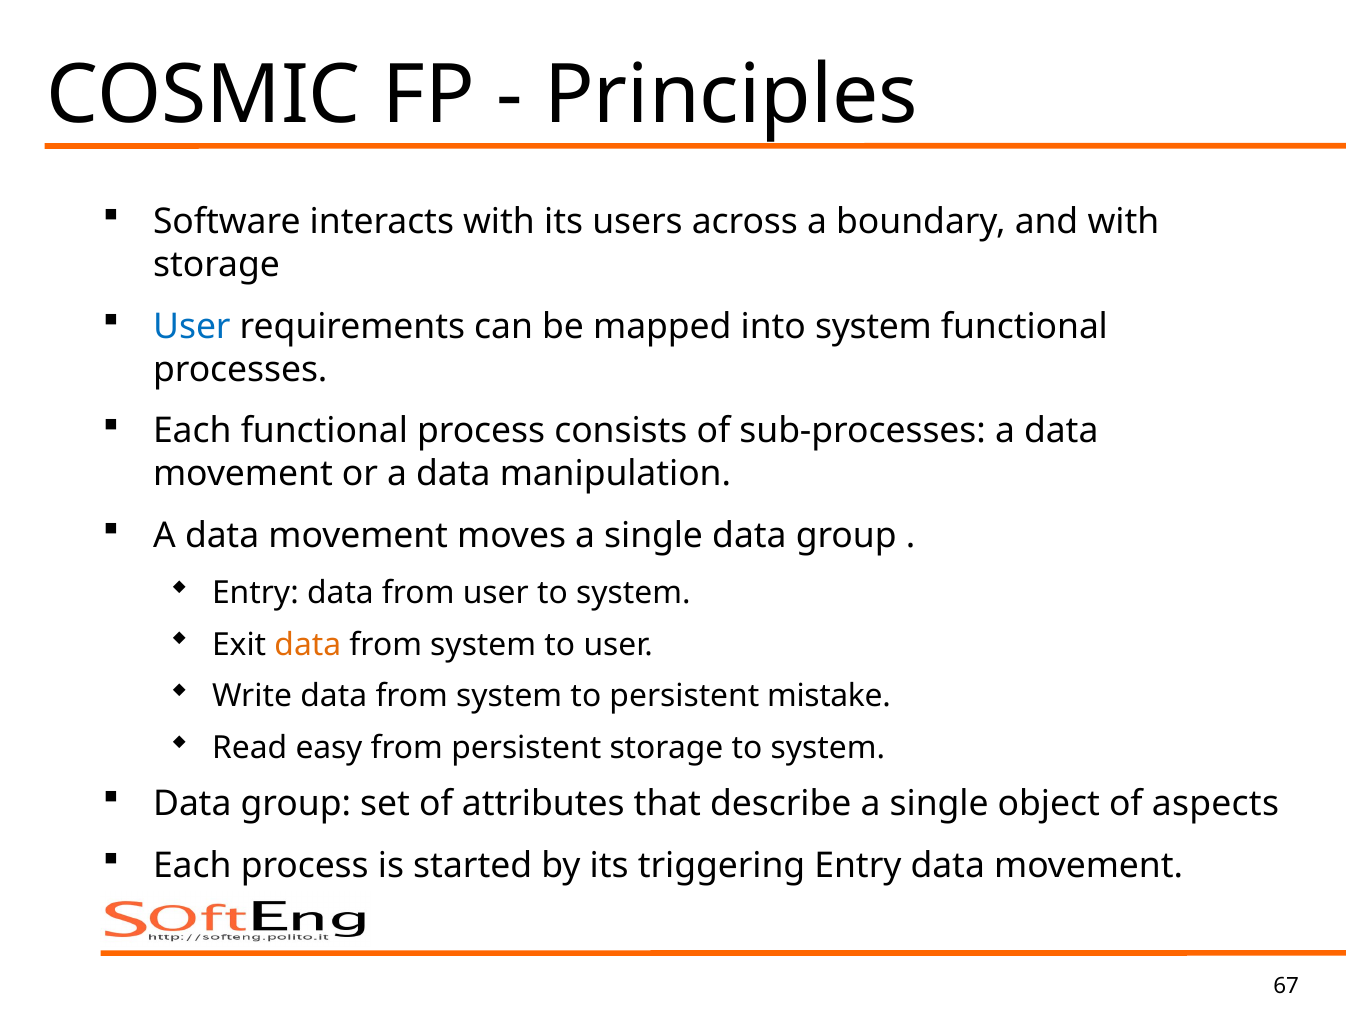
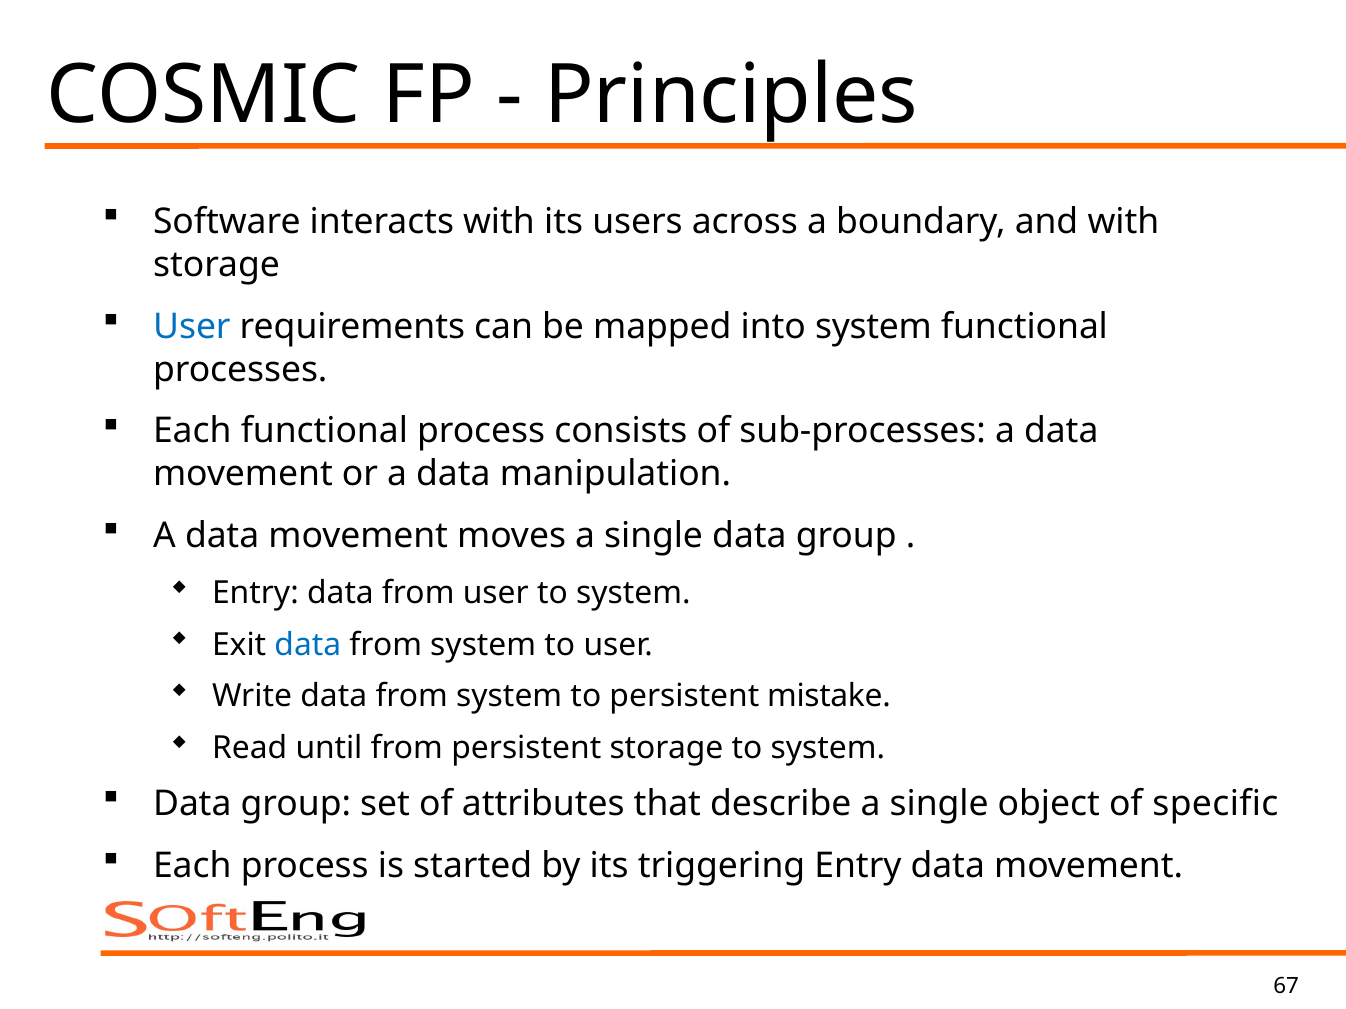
data at (308, 645) colour: orange -> blue
easy: easy -> until
aspects: aspects -> specific
